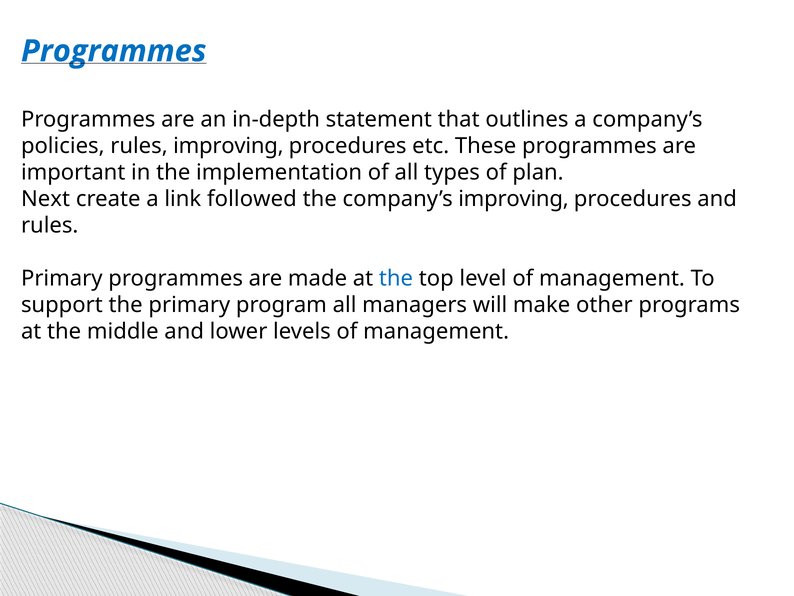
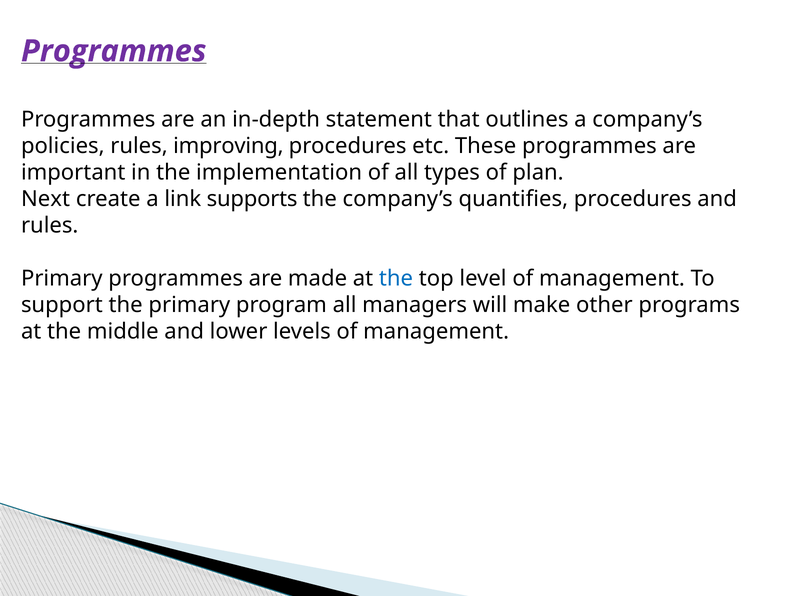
Programmes at (114, 51) colour: blue -> purple
followed: followed -> supports
company’s improving: improving -> quantifies
